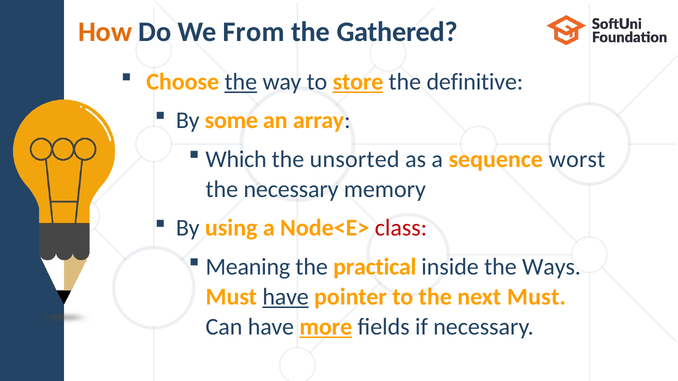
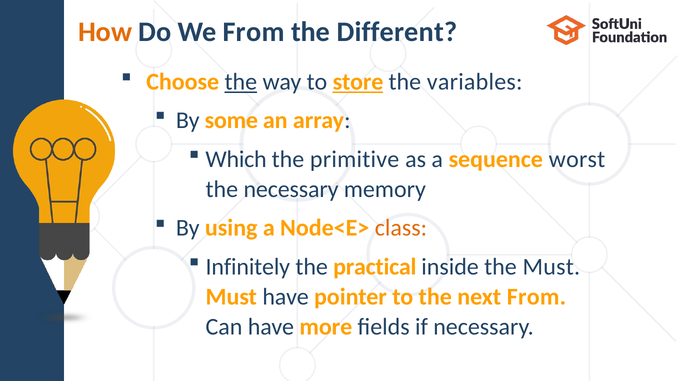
Gathered: Gathered -> Different
definitive: definitive -> variables
unsorted: unsorted -> primitive
class colour: red -> orange
Meaning: Meaning -> Infinitely
the Ways: Ways -> Must
have at (286, 297) underline: present -> none
next Must: Must -> From
more underline: present -> none
